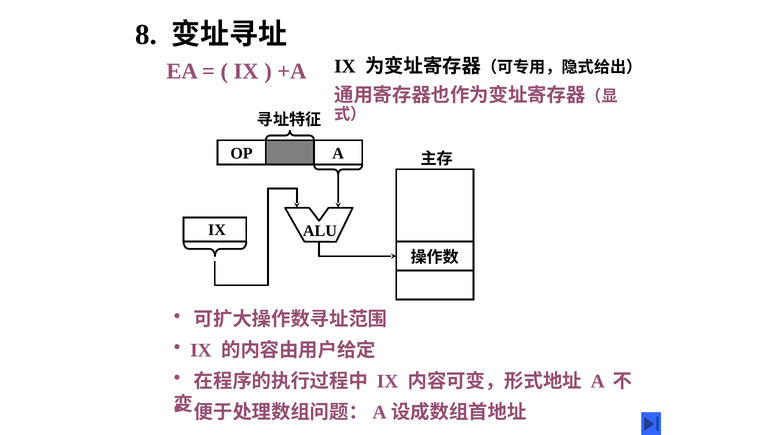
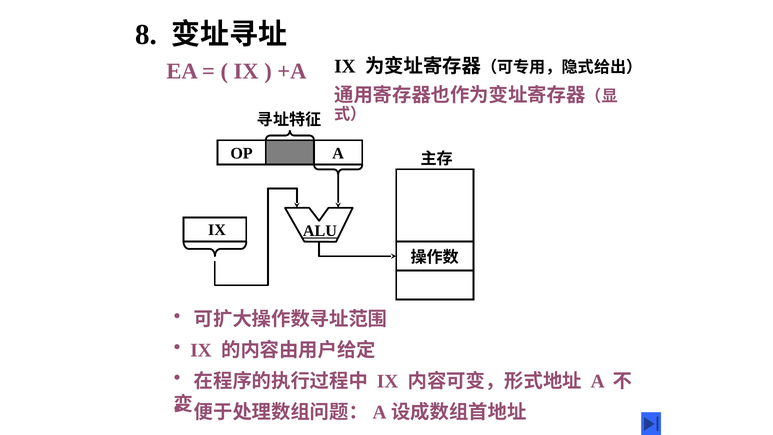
ALU underline: none -> present
